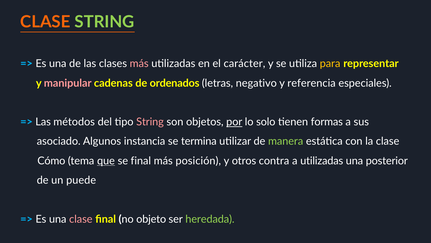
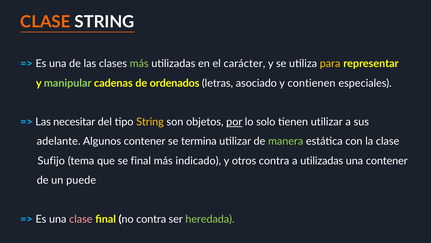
STRING at (104, 22) colour: light green -> white
más at (139, 64) colour: pink -> light green
manipular colour: pink -> light green
negativo: negativo -> asociado
referencia: referencia -> contienen
métodos: métodos -> necesitar
String at (150, 122) colour: pink -> yellow
tienen formas: formas -> utilizar
asociado: asociado -> adelante
Algunos instancia: instancia -> contener
Cómo: Cómo -> Sufijo
que underline: present -> none
posición: posición -> indicado
una posterior: posterior -> contener
no objeto: objeto -> contra
